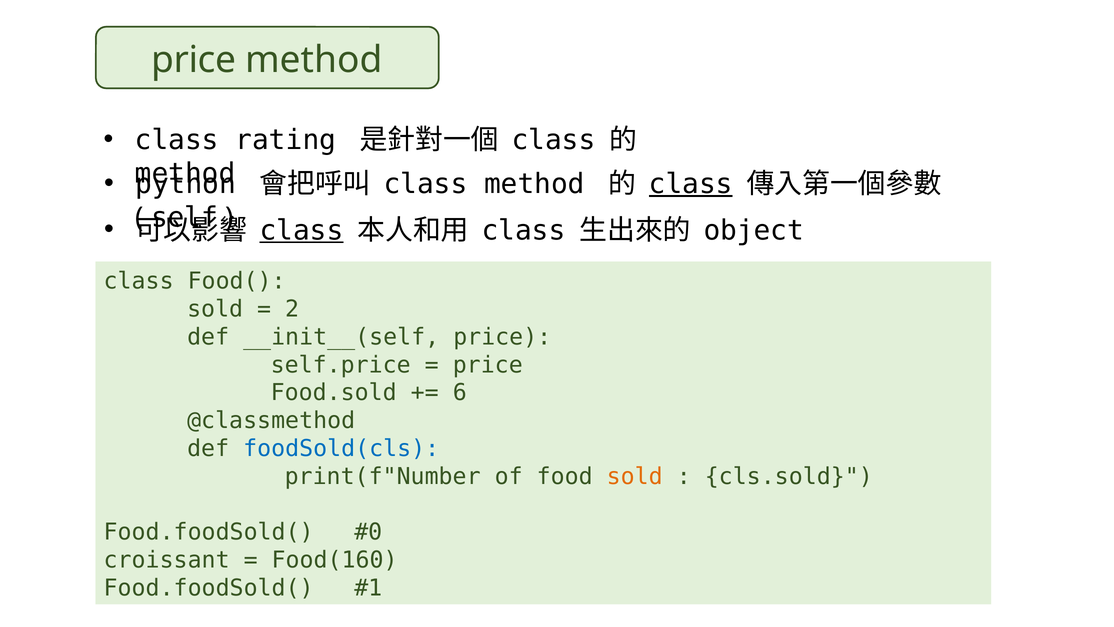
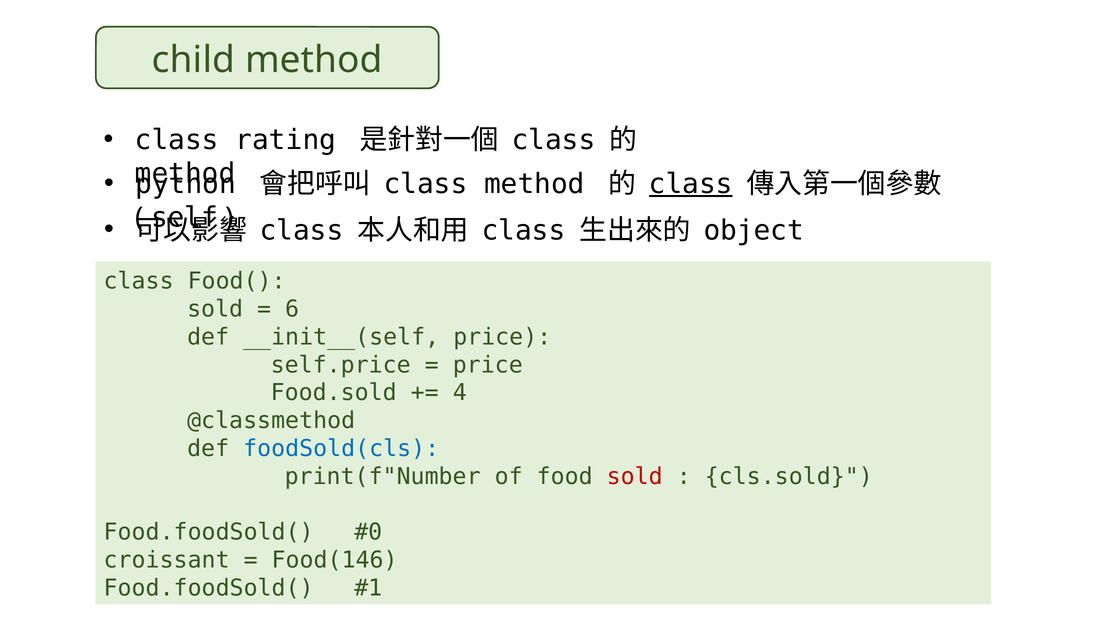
price at (194, 60): price -> child
class at (302, 230) underline: present -> none
2: 2 -> 6
6: 6 -> 4
sold at (635, 476) colour: orange -> red
Food(160: Food(160 -> Food(146
